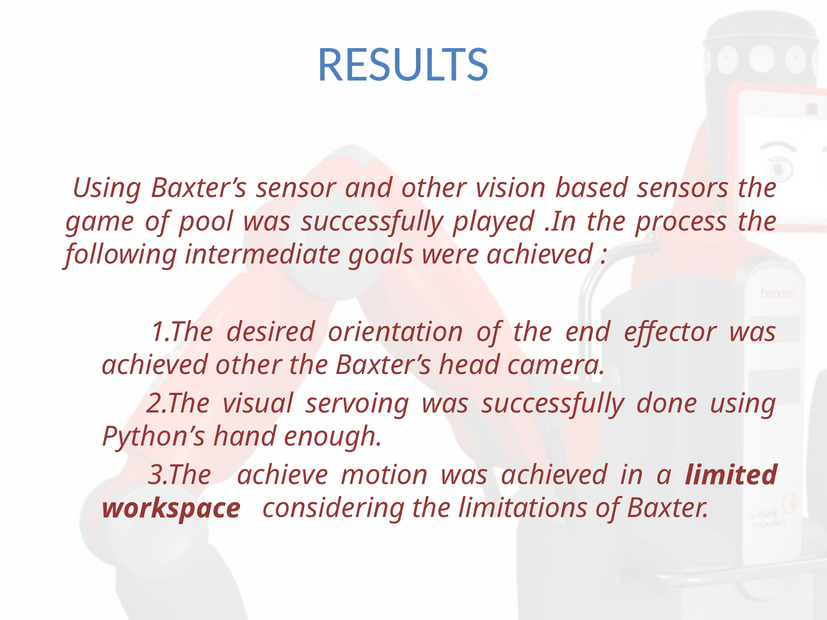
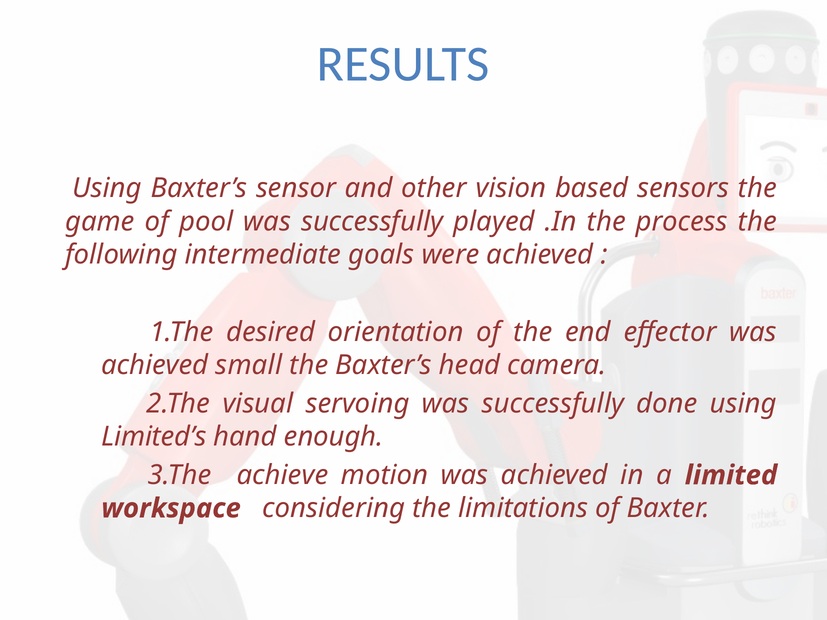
achieved other: other -> small
Python’s: Python’s -> Limited’s
